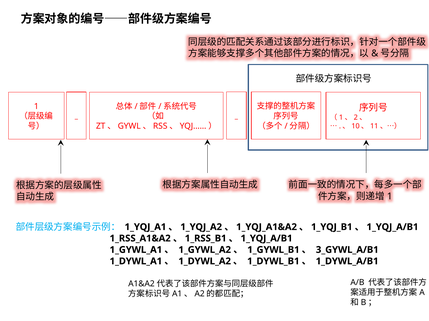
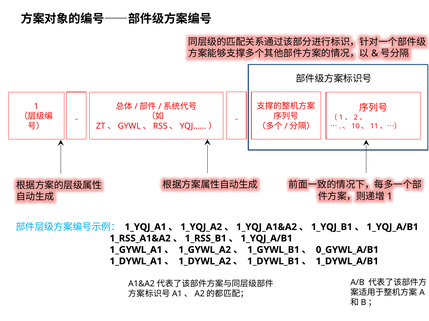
3_GYWL_A/B1: 3_GYWL_A/B1 -> 0_GYWL_A/B1
